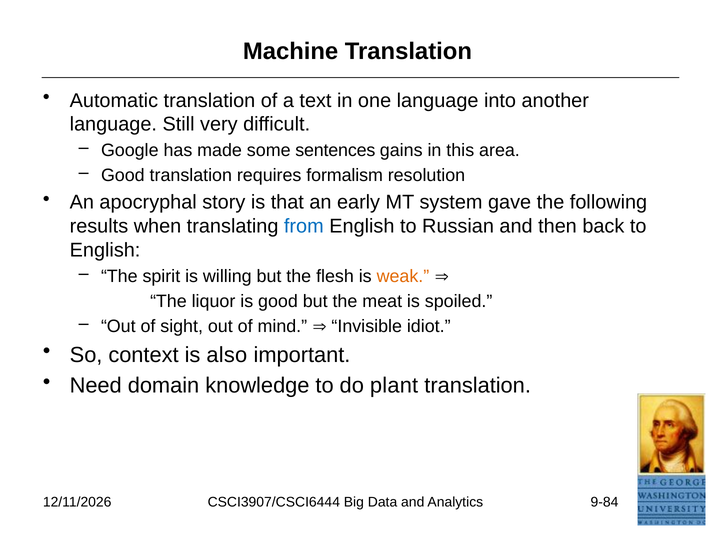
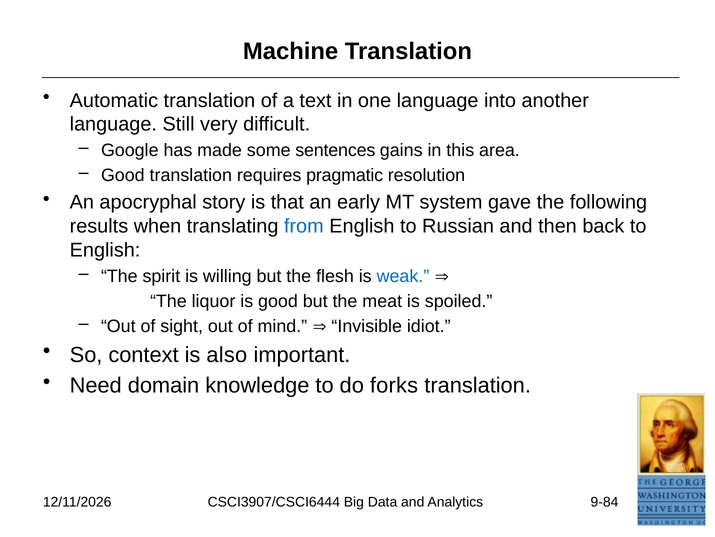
formalism: formalism -> pragmatic
weak colour: orange -> blue
plant: plant -> forks
